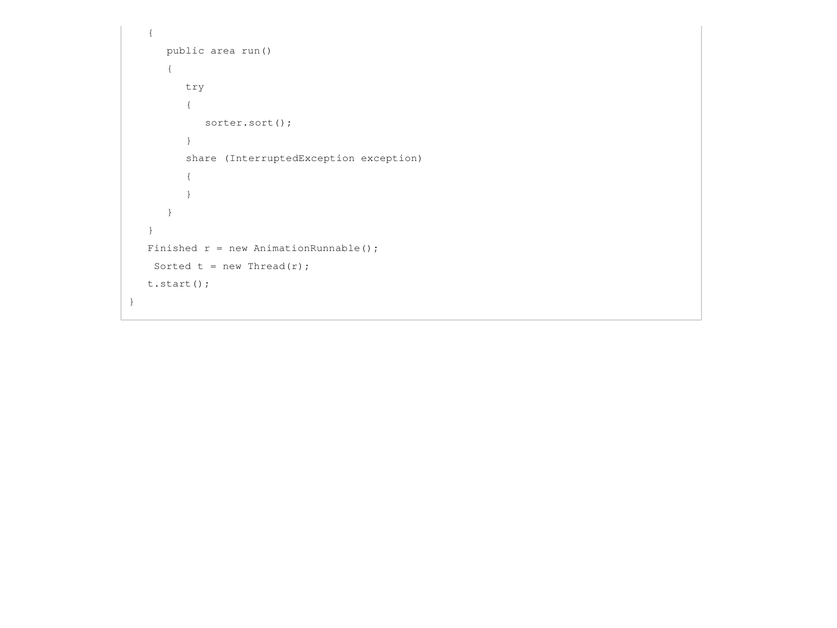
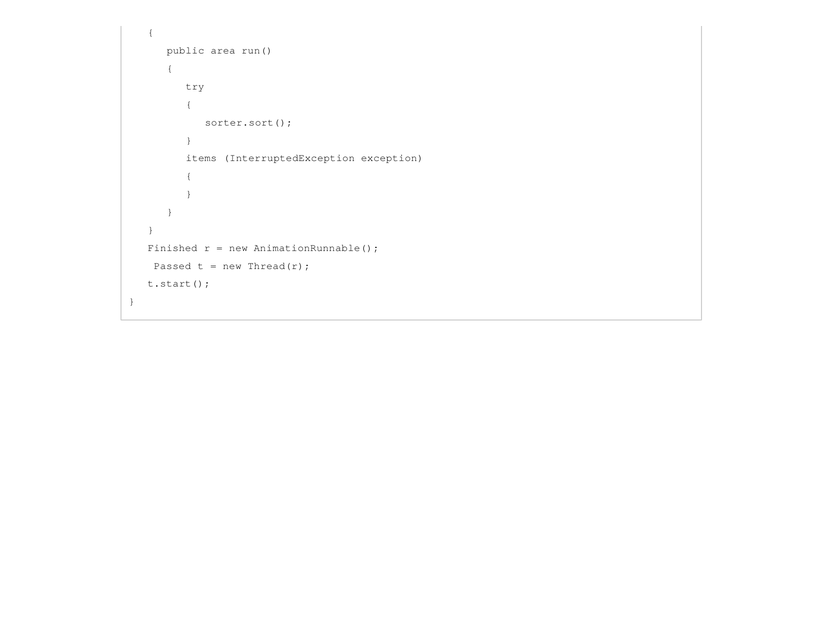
share: share -> items
Sorted: Sorted -> Passed
